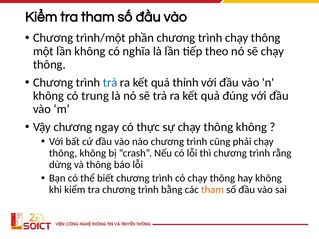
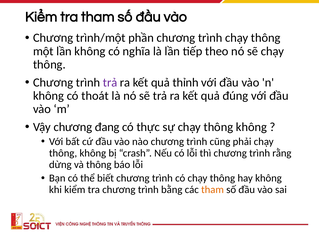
trả at (110, 83) colour: blue -> purple
trung: trung -> thoát
ngay: ngay -> đang
